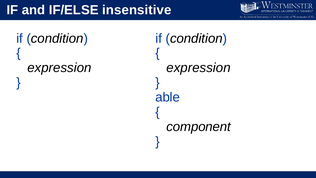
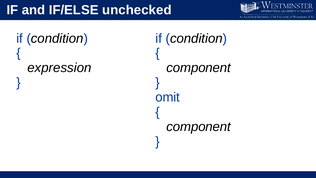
insensitive: insensitive -> unchecked
expression at (199, 68): expression -> component
able: able -> omit
